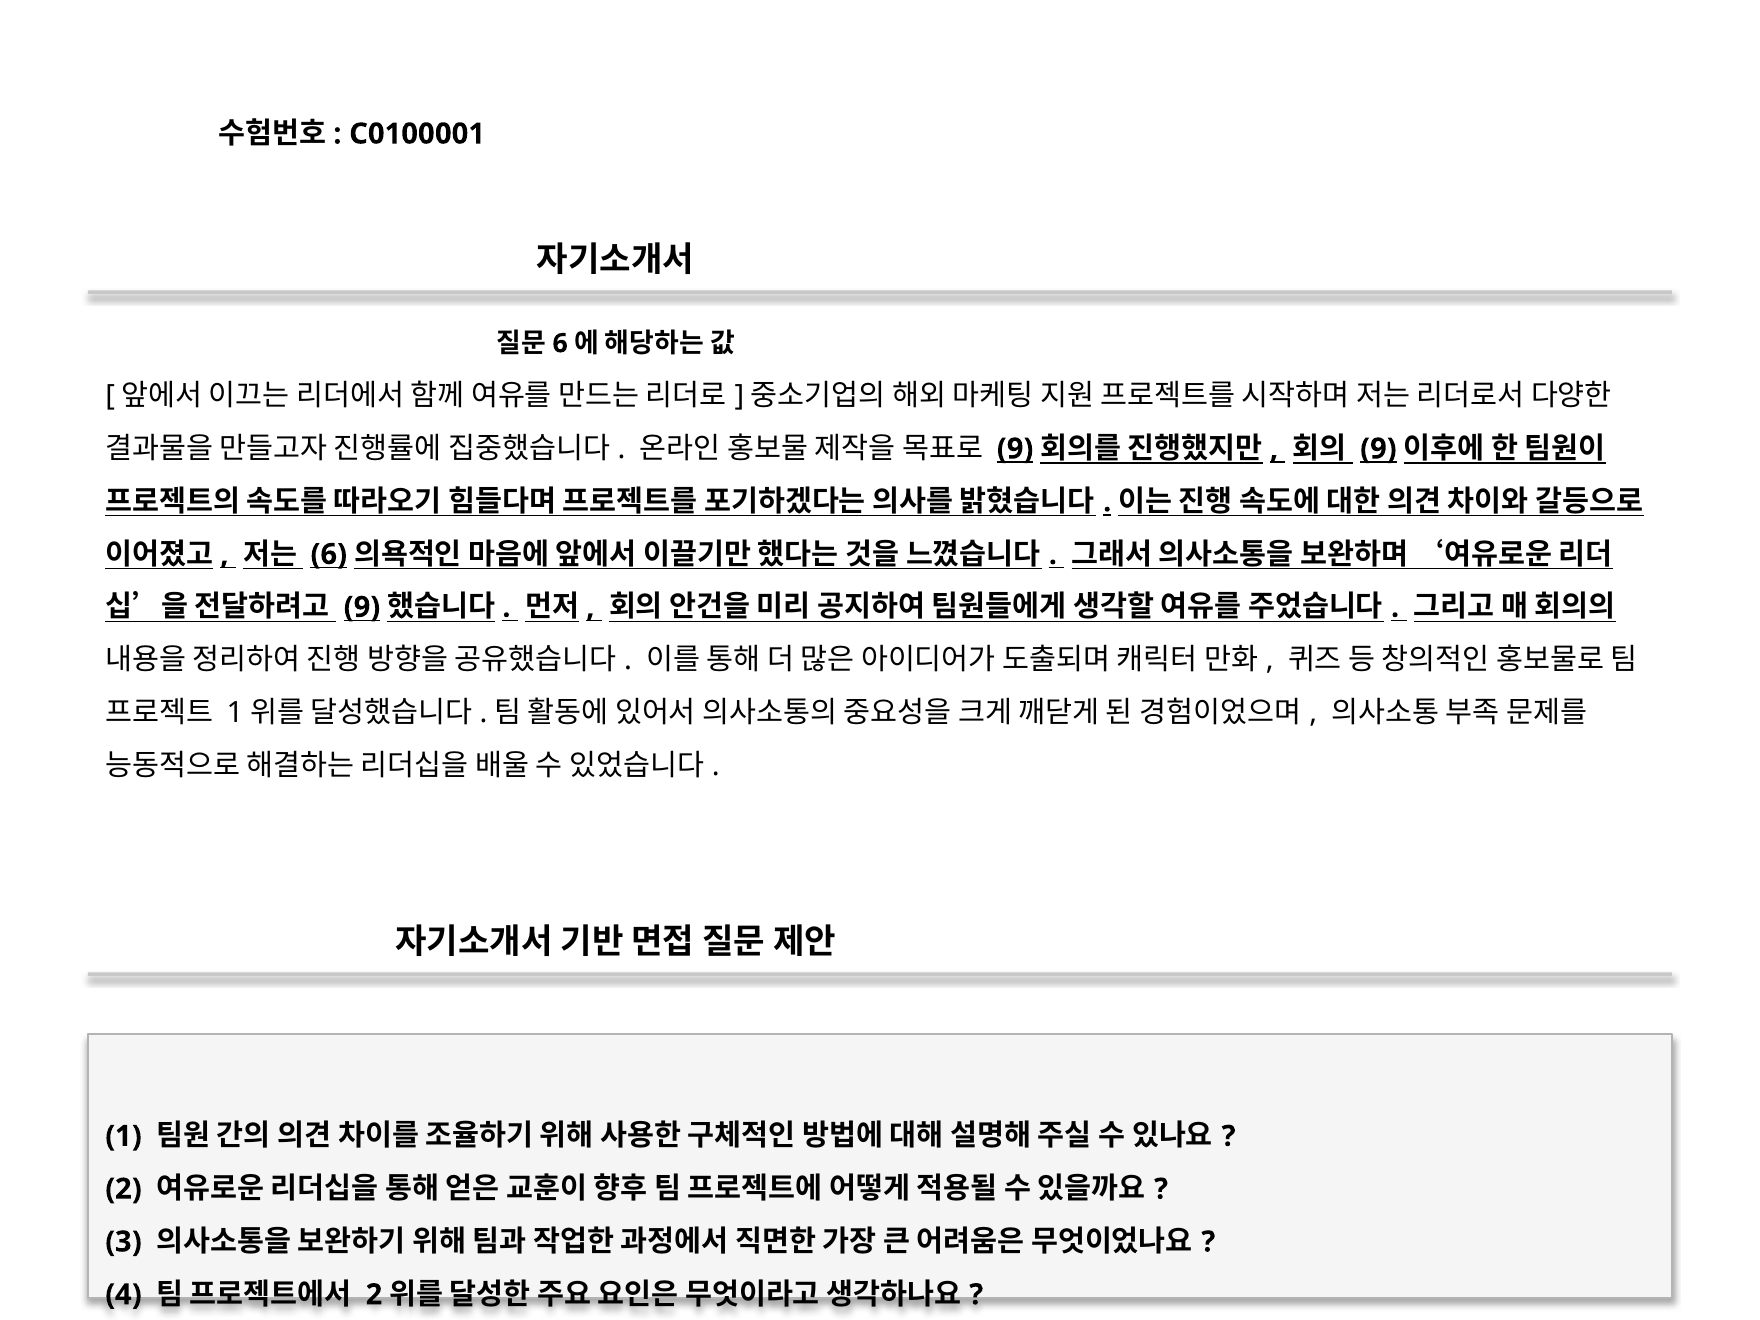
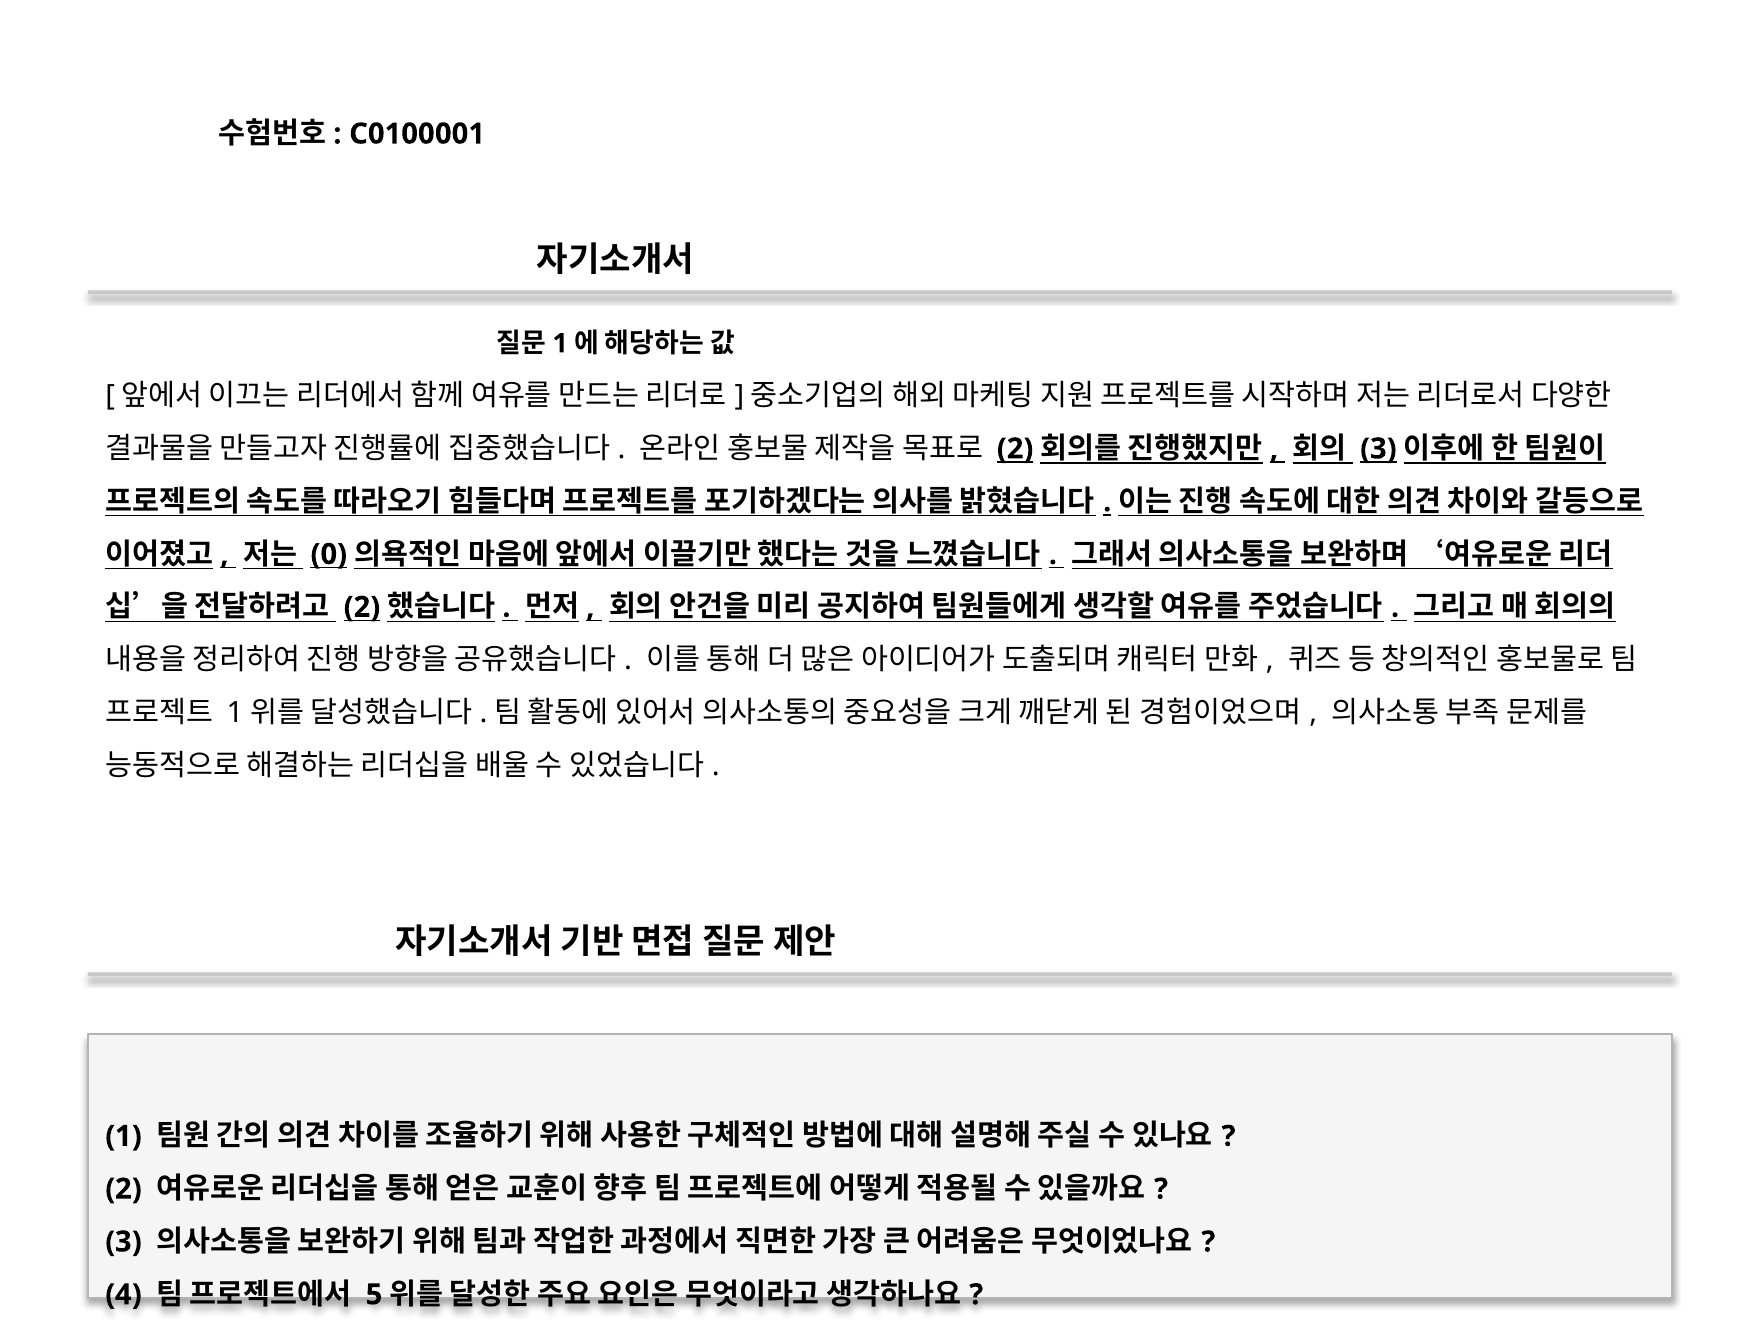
6 at (560, 343): 6 -> 1
9 at (1015, 449): 9 -> 2
9 at (1378, 449): 9 -> 3
6 at (329, 554): 6 -> 0
9 at (362, 607): 9 -> 2
2 at (374, 1295): 2 -> 5
